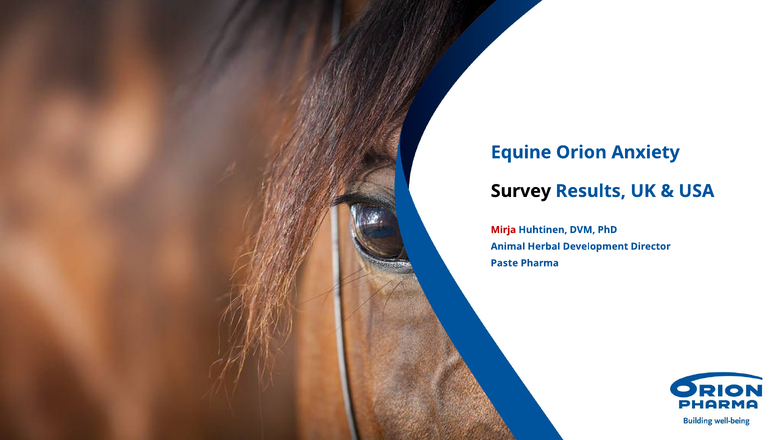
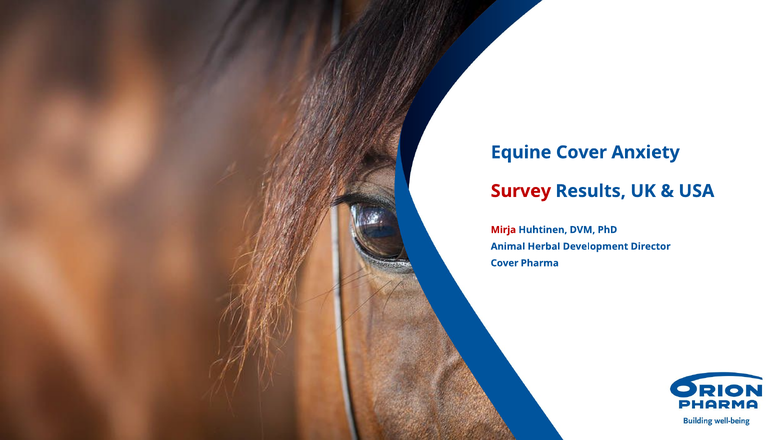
Equine Orion: Orion -> Cover
Survey colour: black -> red
Paste at (504, 263): Paste -> Cover
